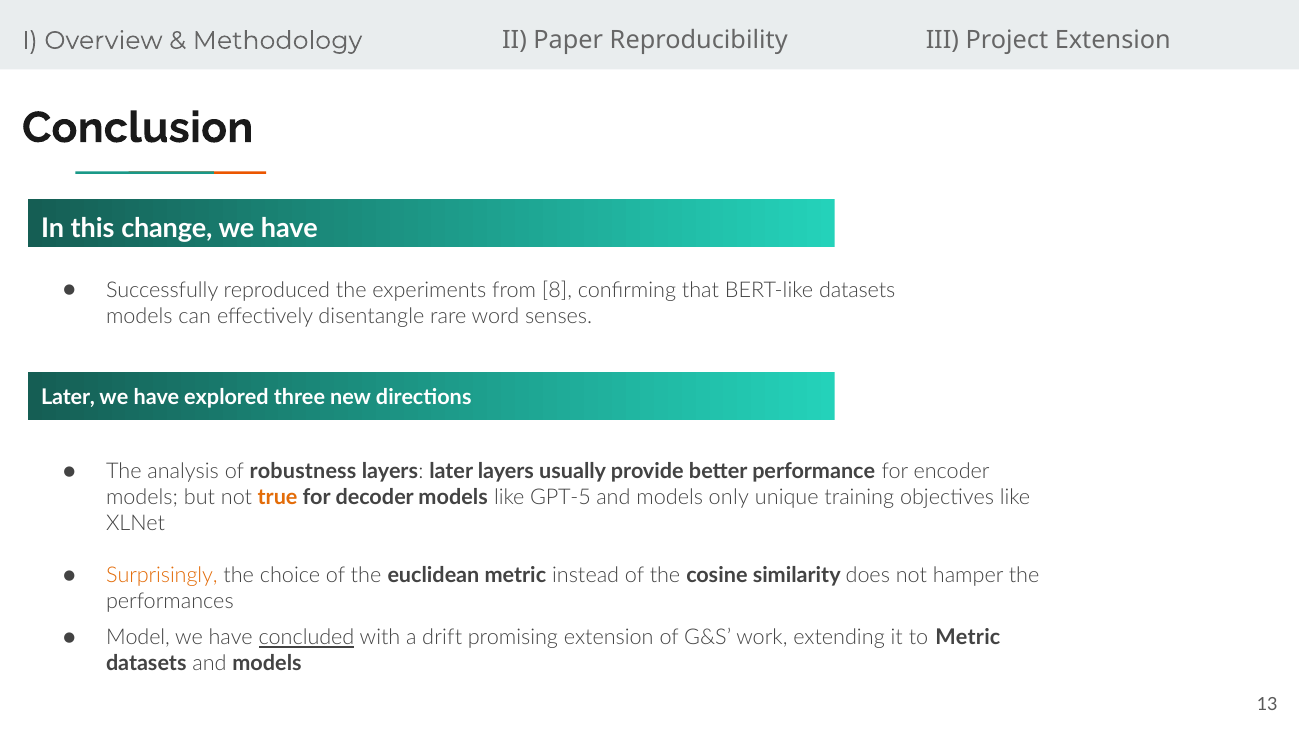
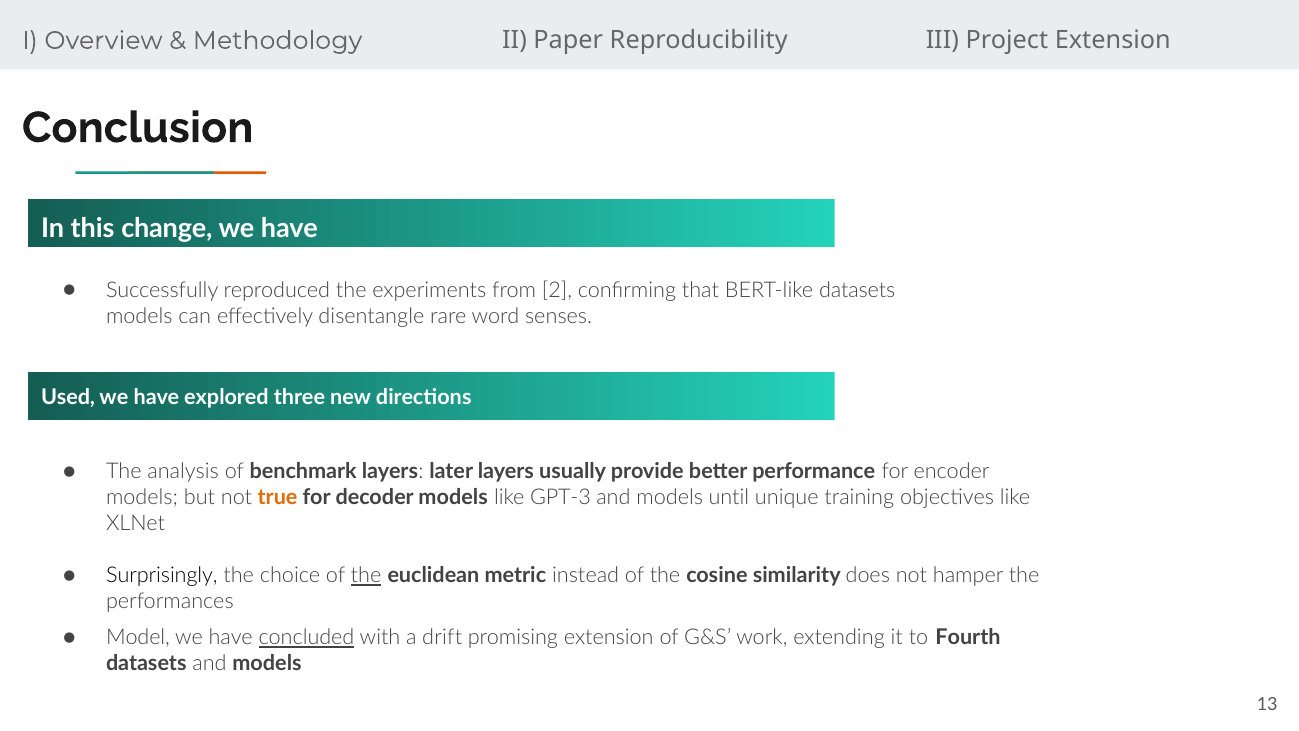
8: 8 -> 2
Later at (68, 397): Later -> Used
robustness: robustness -> benchmark
GPT-5: GPT-5 -> GPT-3
only: only -> until
Surprisingly colour: orange -> black
the at (366, 576) underline: none -> present
to Metric: Metric -> Fourth
